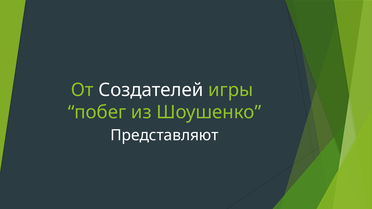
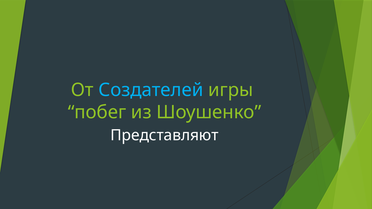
Создателей colour: white -> light blue
